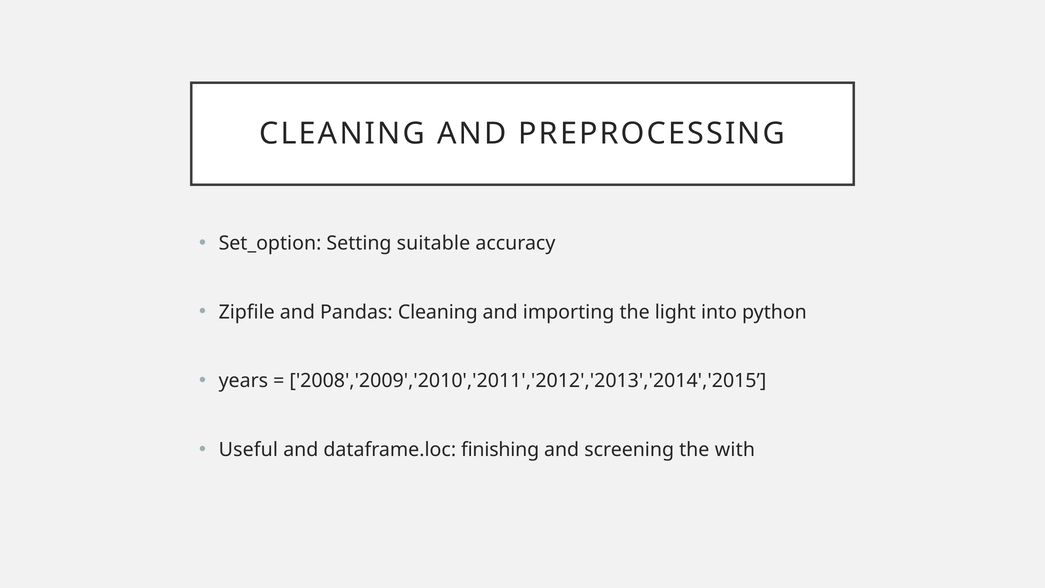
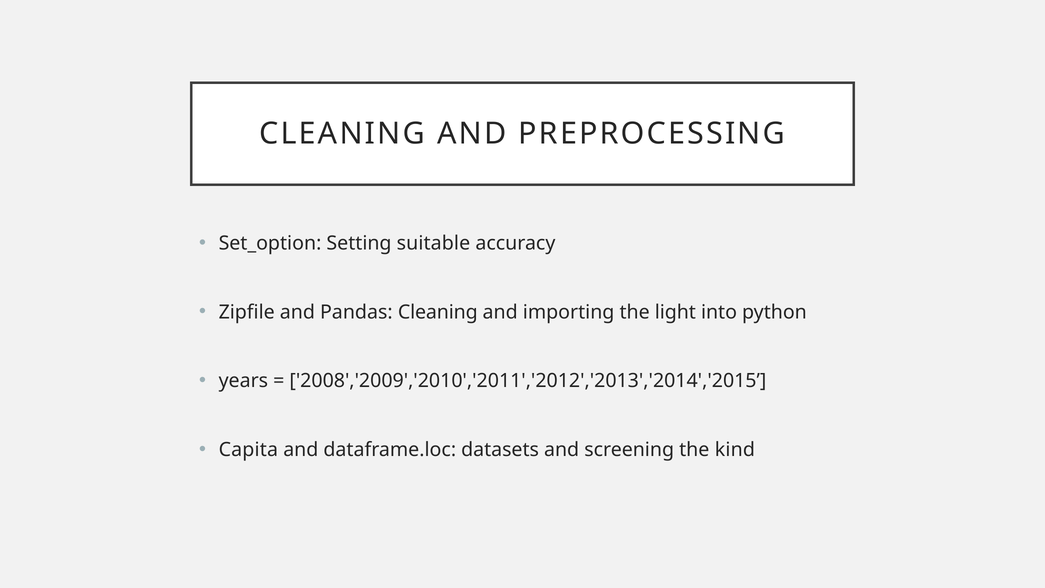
Useful: Useful -> Capita
finishing: finishing -> datasets
with: with -> kind
